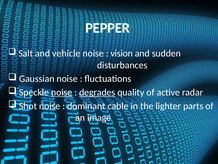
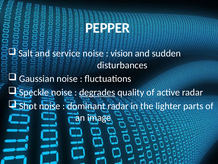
vehicle: vehicle -> service
noise at (62, 92) underline: present -> none
dominant cable: cable -> radar
